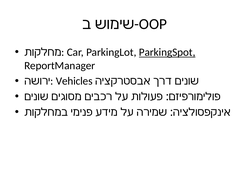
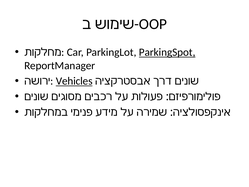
Vehicles underline: none -> present
